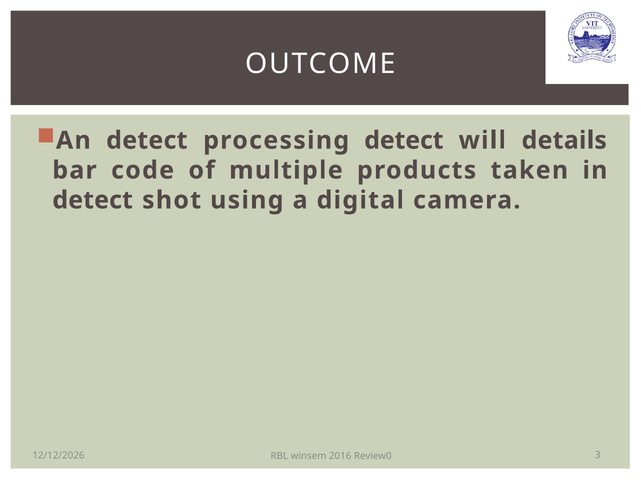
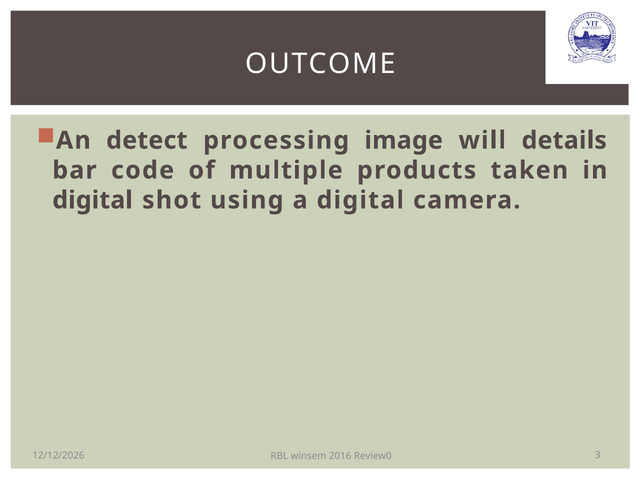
processing detect: detect -> image
detect at (93, 200): detect -> digital
